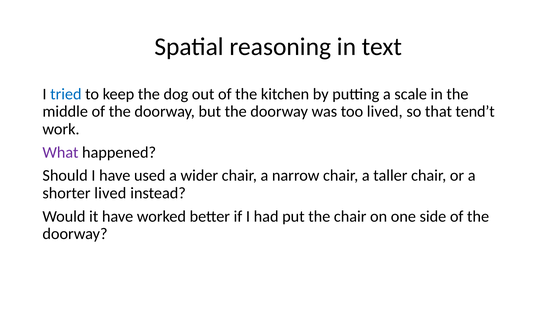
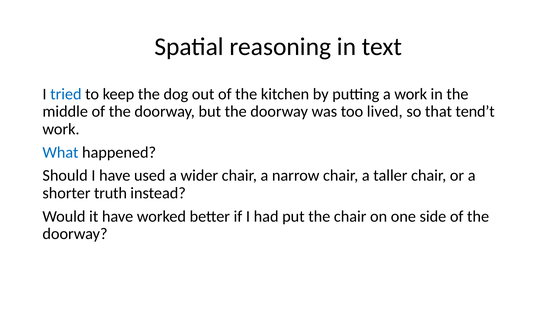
a scale: scale -> work
What colour: purple -> blue
shorter lived: lived -> truth
